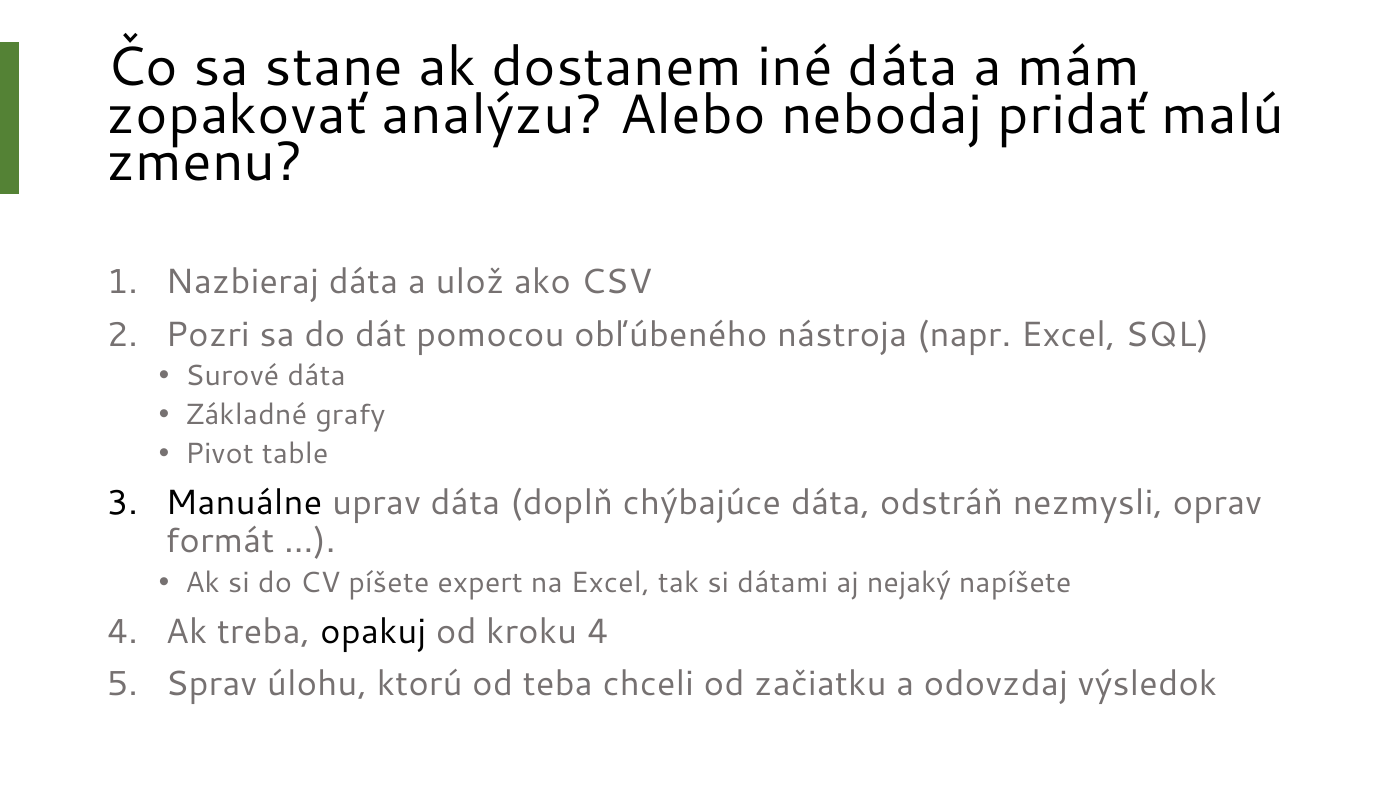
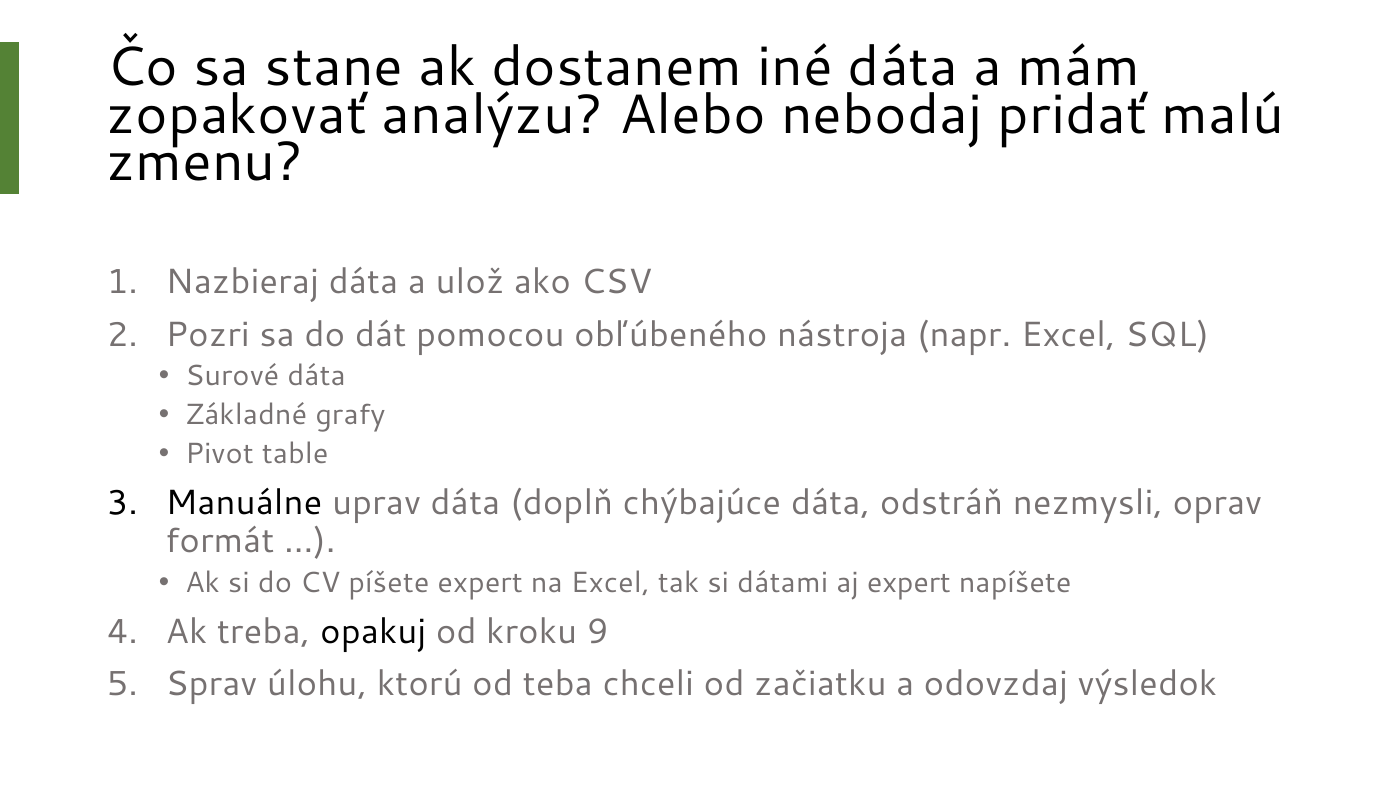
aj nejaký: nejaký -> expert
kroku 4: 4 -> 9
